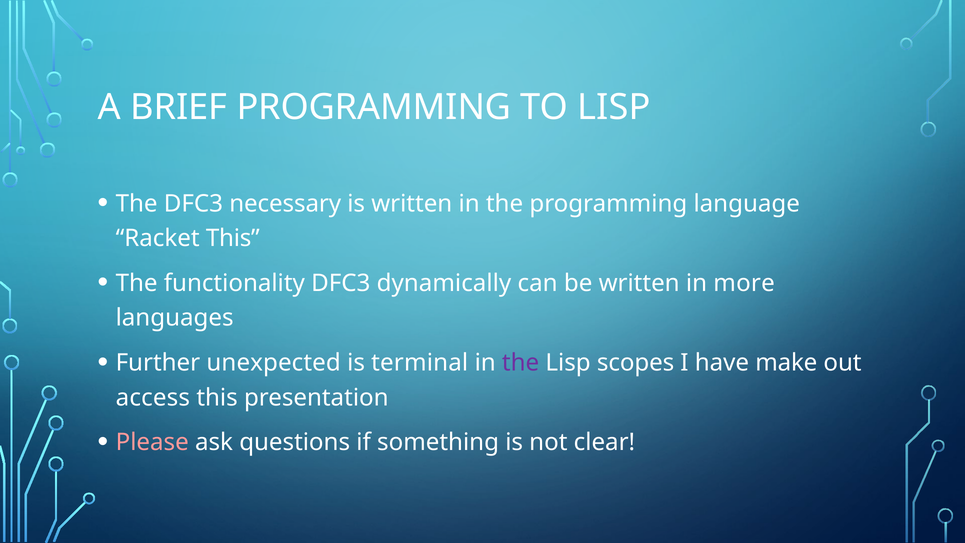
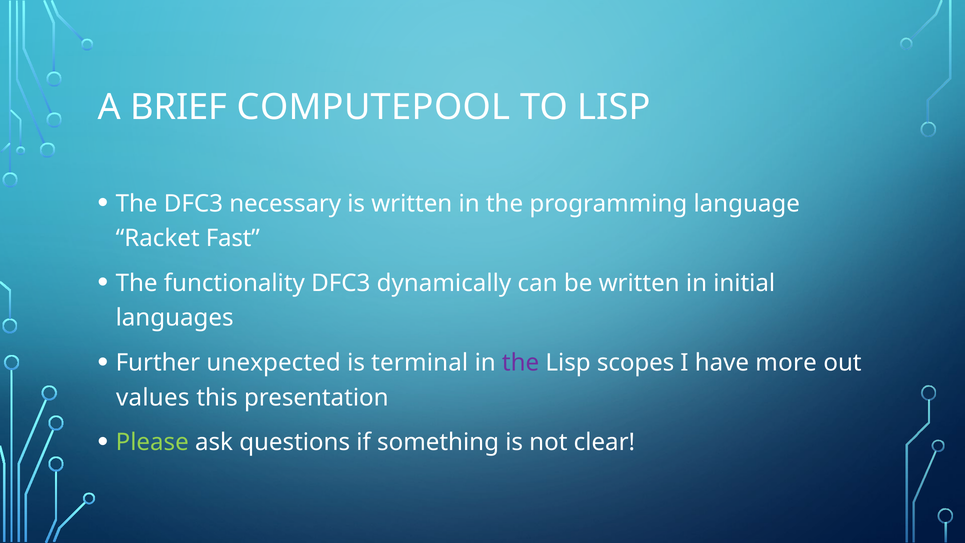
BRIEF PROGRAMMING: PROGRAMMING -> COMPUTEPOOL
Racket This: This -> Fast
more: more -> initial
make: make -> more
access: access -> values
Please colour: pink -> light green
